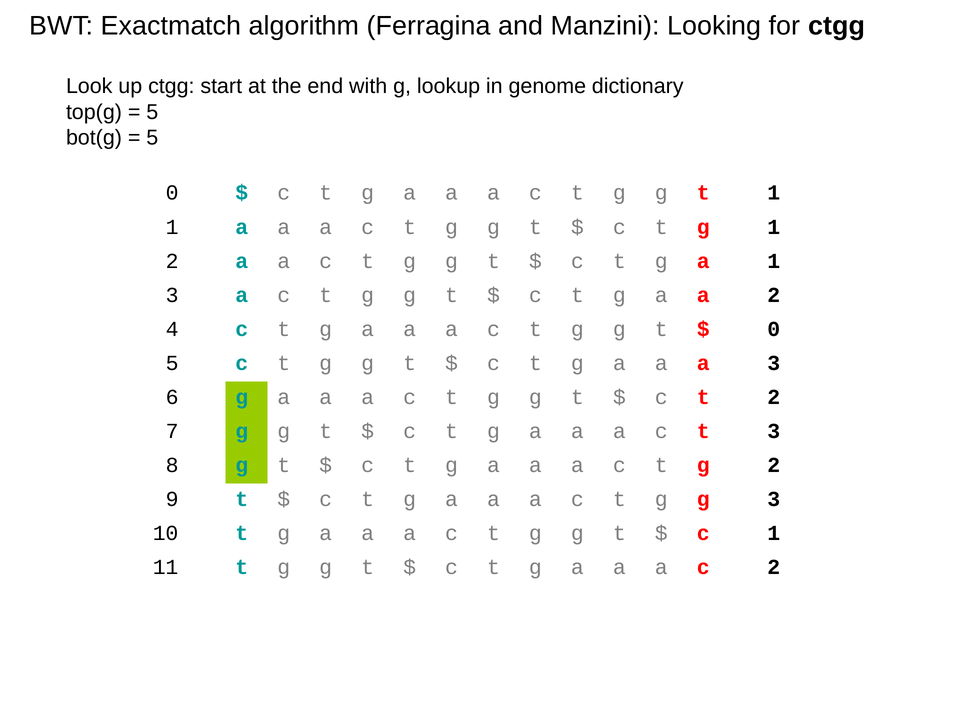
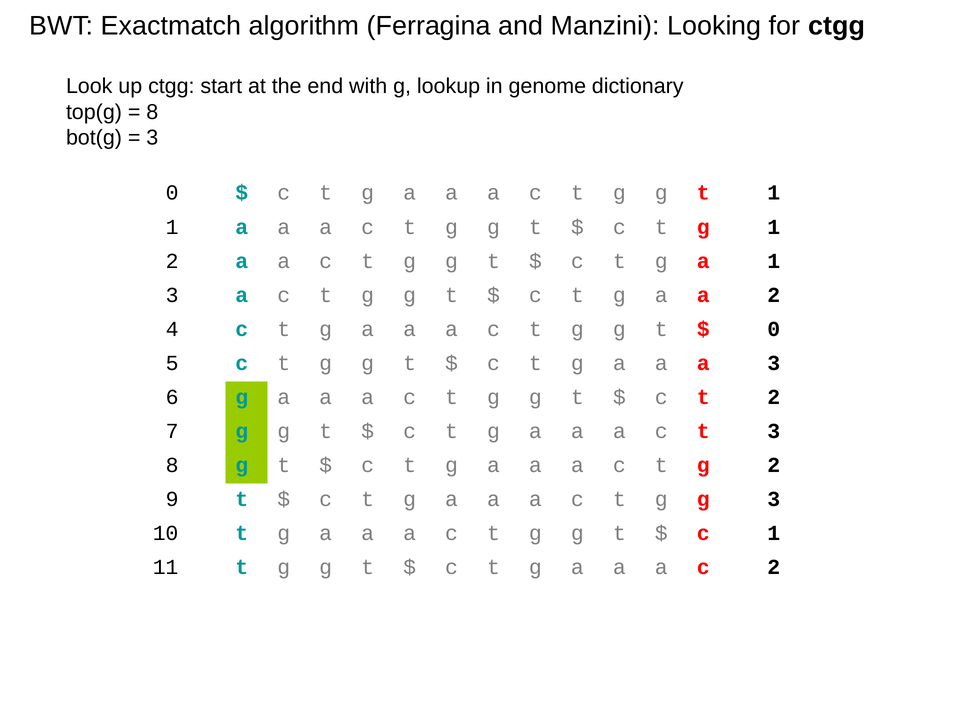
5 at (152, 112): 5 -> 8
5 at (152, 138): 5 -> 3
